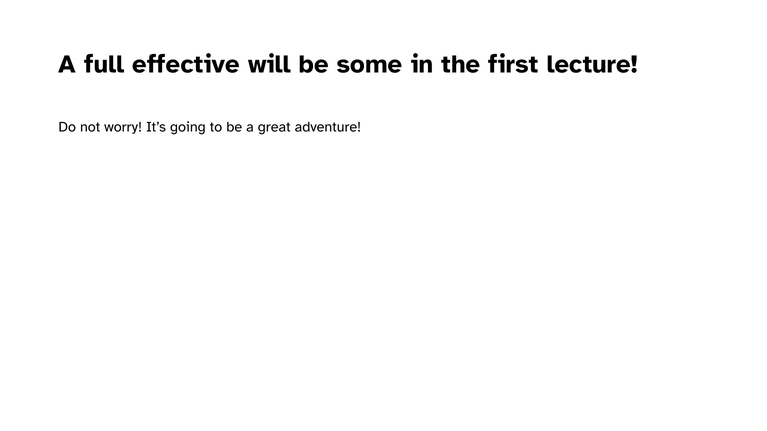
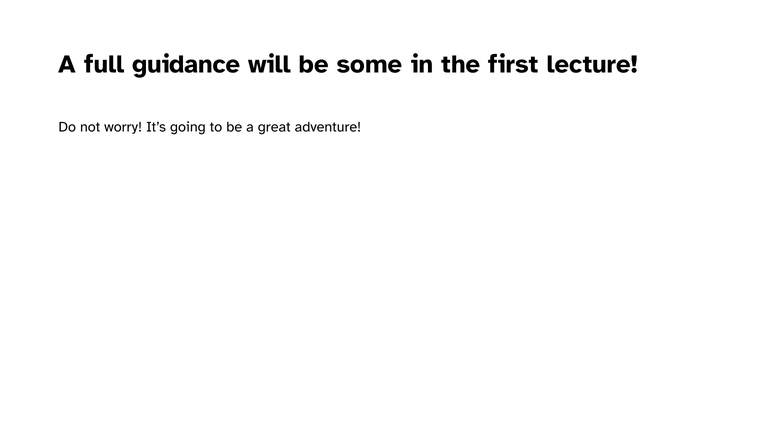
effective: effective -> guidance
